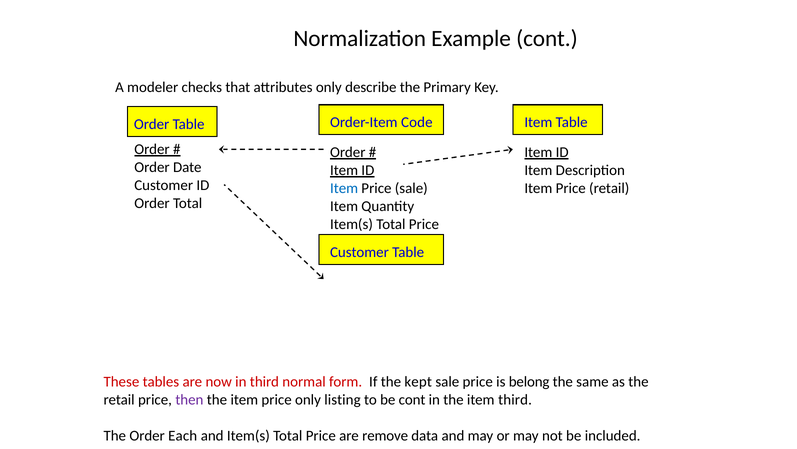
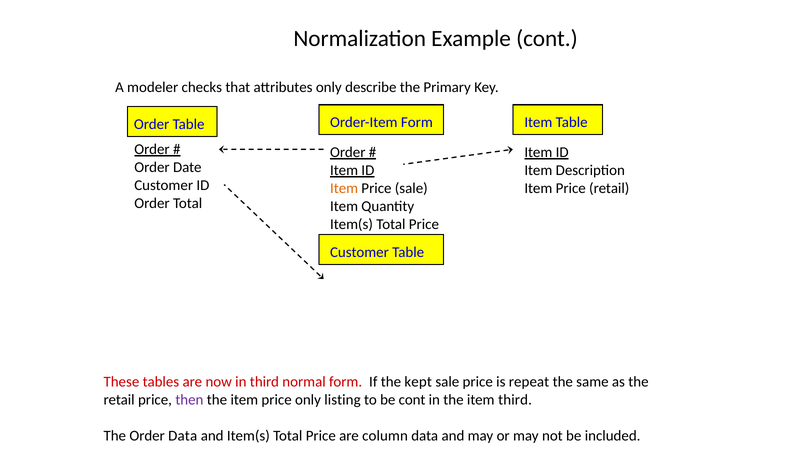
Order-Item Code: Code -> Form
Item at (344, 188) colour: blue -> orange
belong: belong -> repeat
Order Each: Each -> Data
remove: remove -> column
